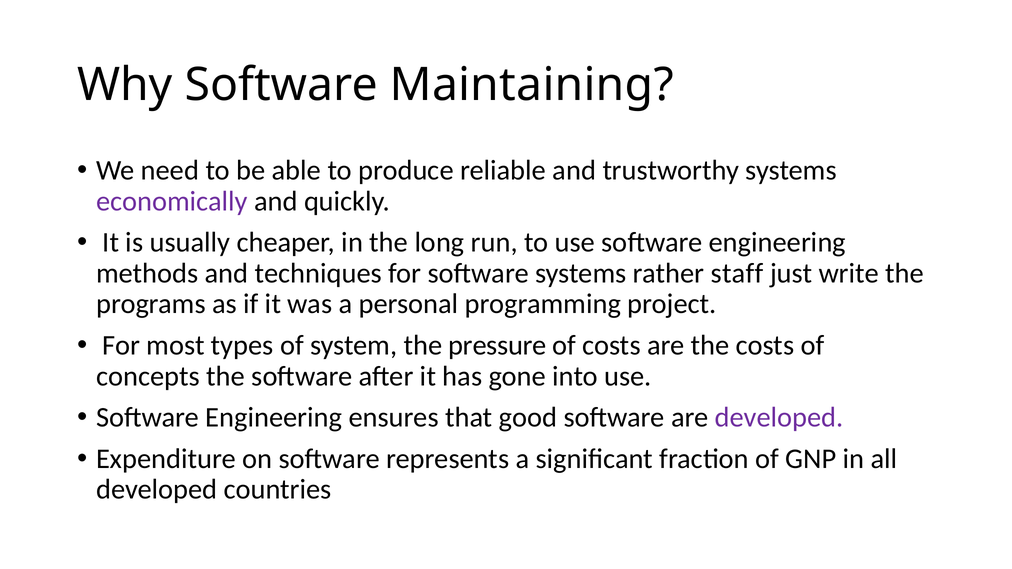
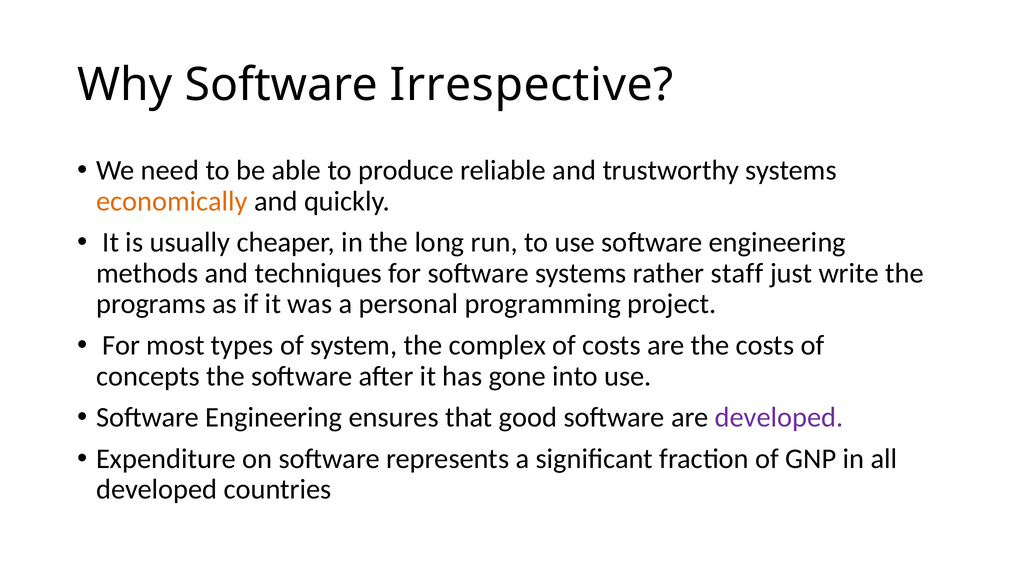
Maintaining: Maintaining -> Irrespective
economically colour: purple -> orange
pressure: pressure -> complex
